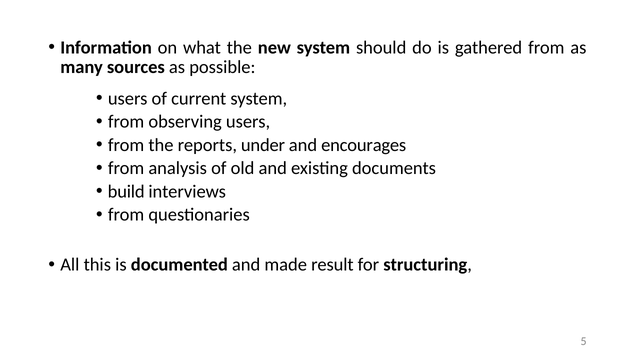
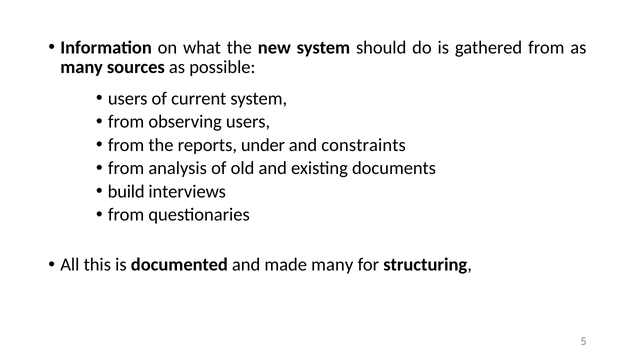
encourages: encourages -> constraints
made result: result -> many
